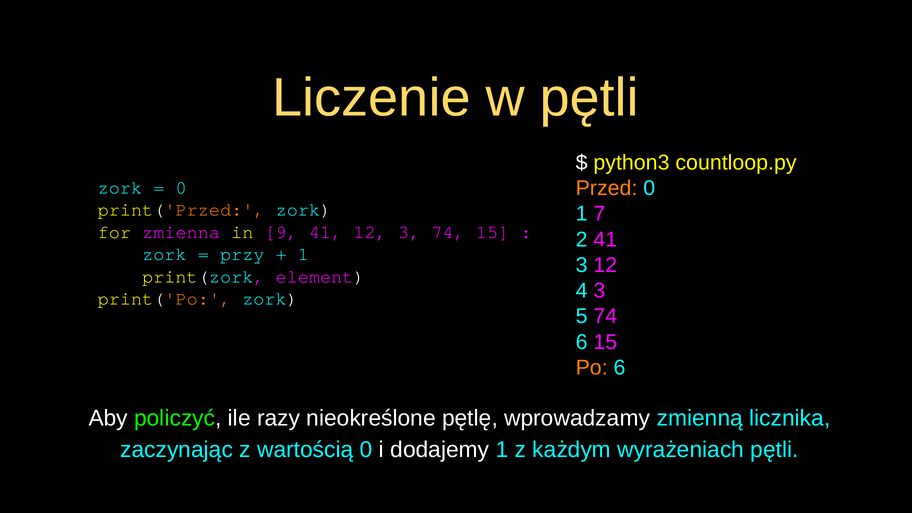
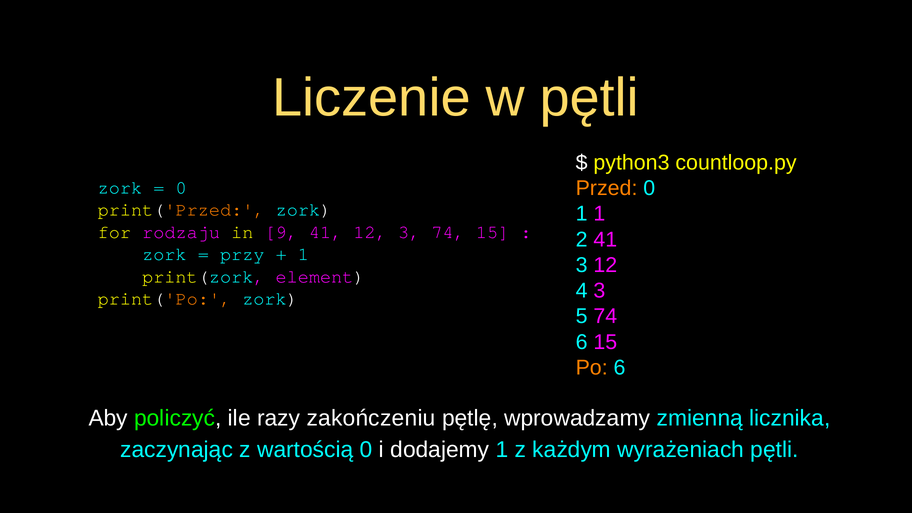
1 7: 7 -> 1
zmienna: zmienna -> rodzaju
nieokreślone: nieokreślone -> zakończeniu
